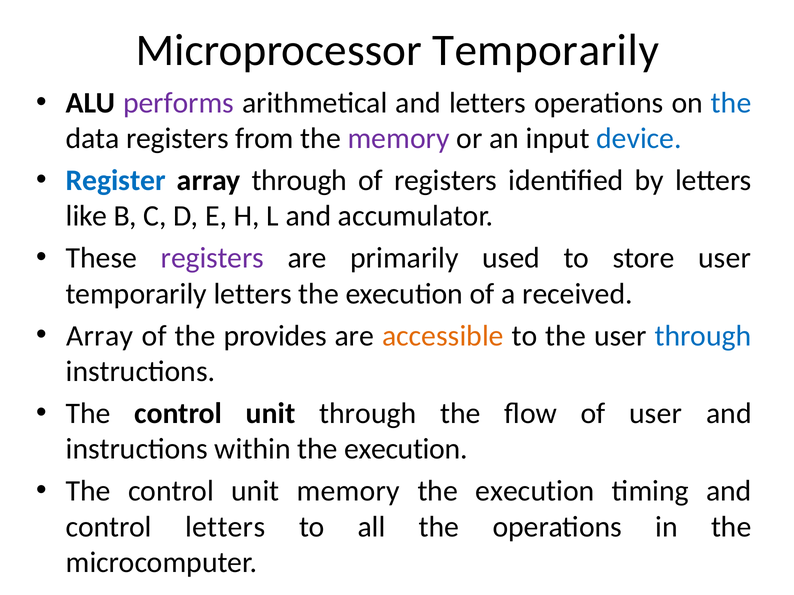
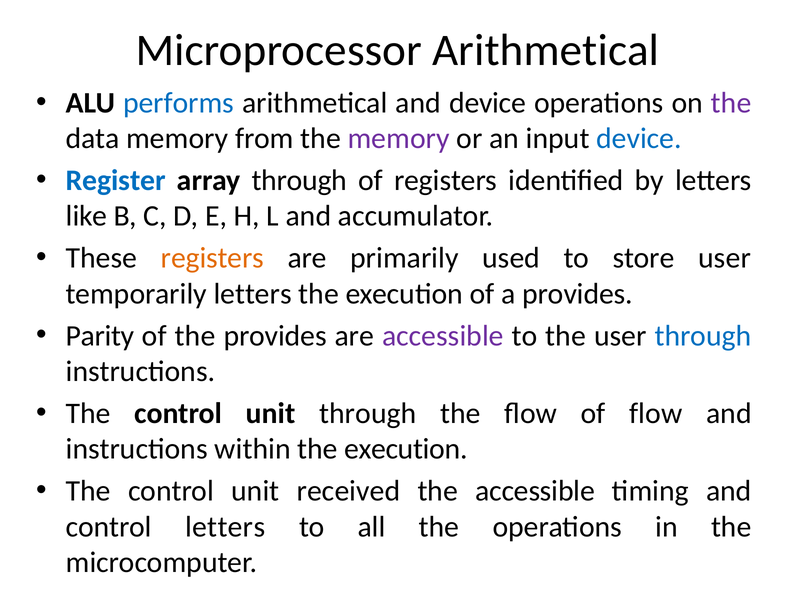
Microprocessor Temporarily: Temporarily -> Arithmetical
performs colour: purple -> blue
and letters: letters -> device
the at (731, 103) colour: blue -> purple
data registers: registers -> memory
registers at (212, 258) colour: purple -> orange
a received: received -> provides
Array at (100, 336): Array -> Parity
accessible at (443, 336) colour: orange -> purple
of user: user -> flow
unit memory: memory -> received
execution at (535, 491): execution -> accessible
